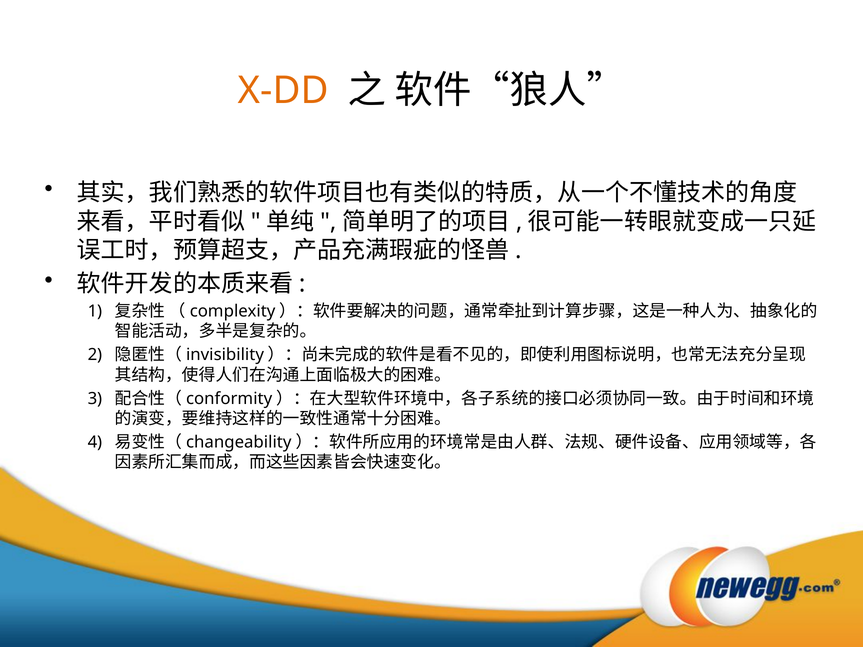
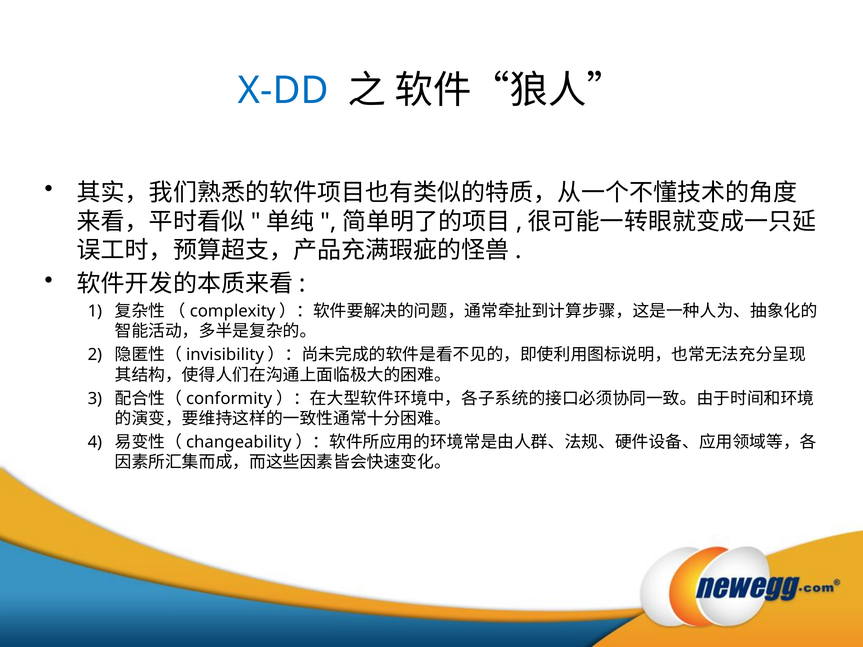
X-DD colour: orange -> blue
